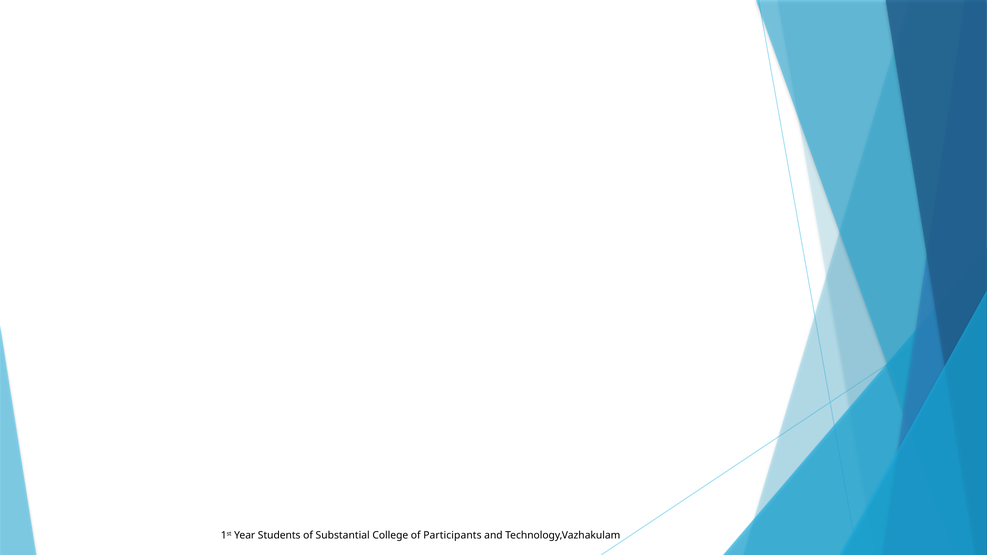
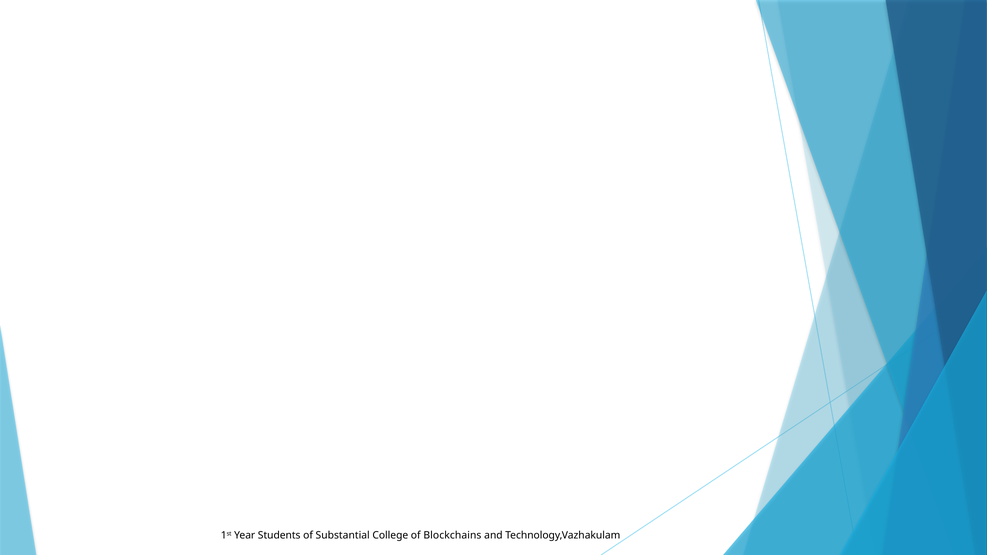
Participants: Participants -> Blockchains
